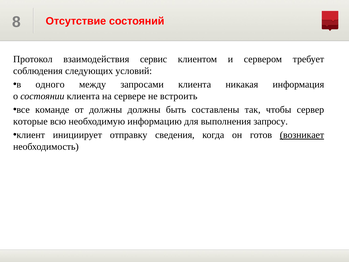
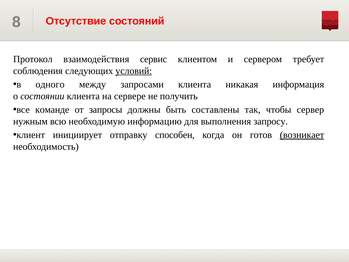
условий underline: none -> present
встроить: встроить -> получить
от должны: должны -> запросы
которые: которые -> нужным
сведения: сведения -> способен
